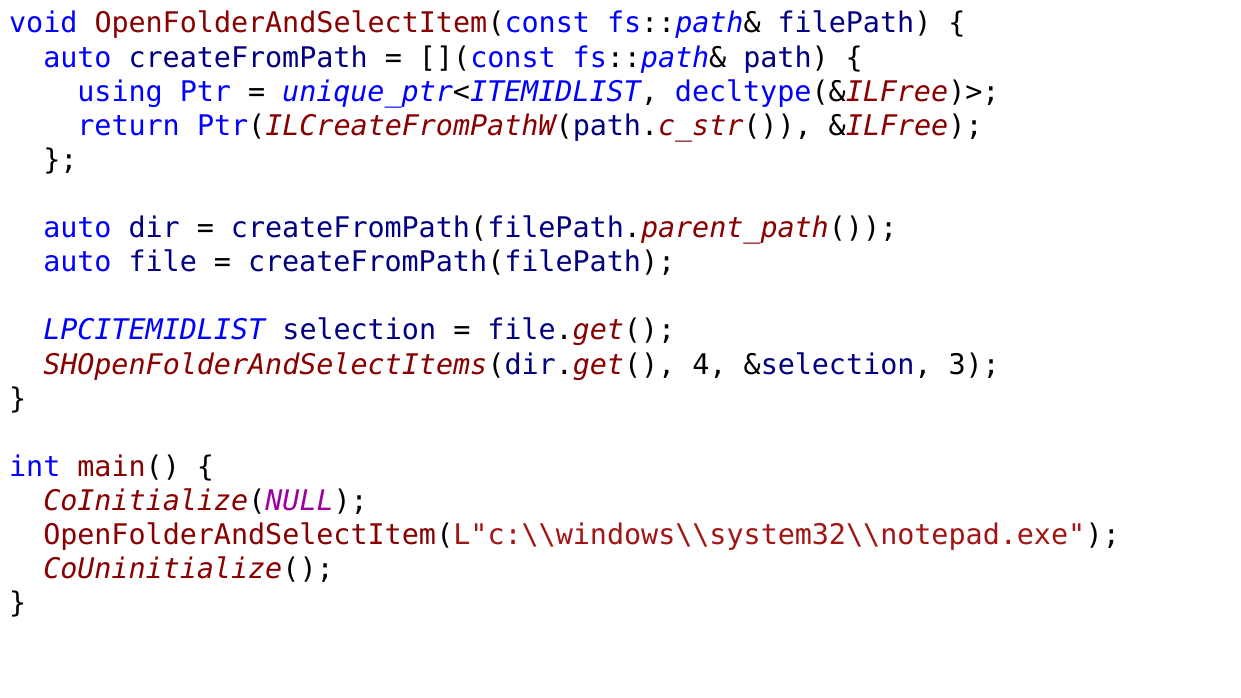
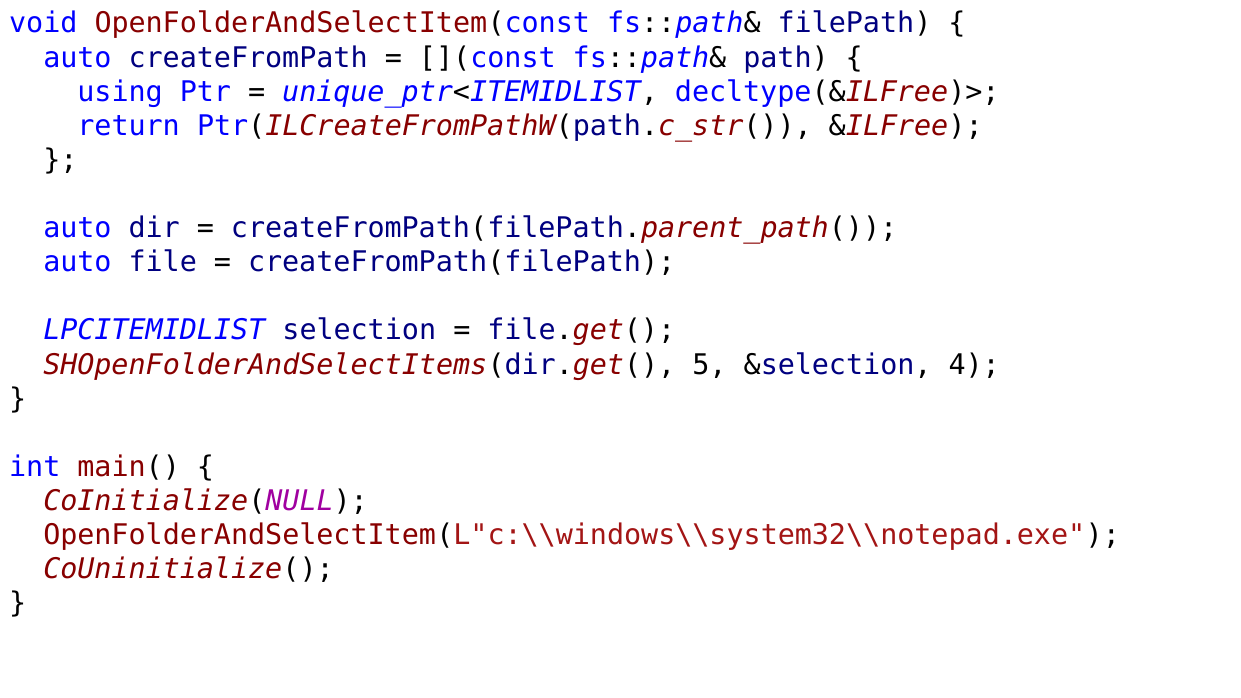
4: 4 -> 5
3: 3 -> 4
